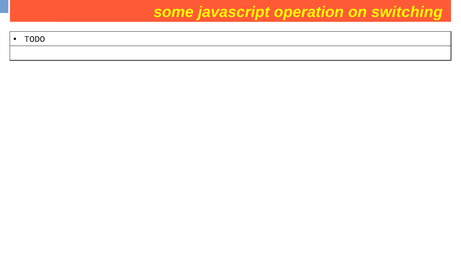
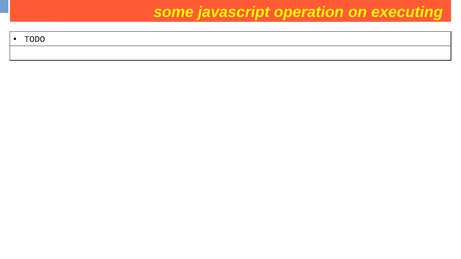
switching: switching -> executing
